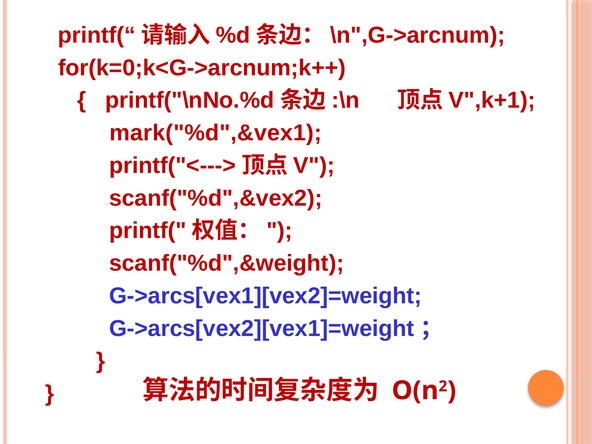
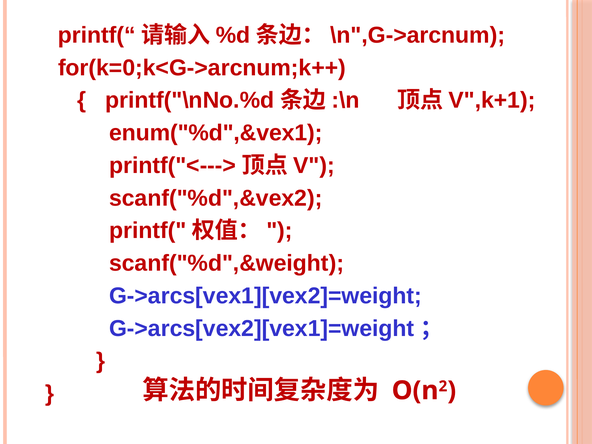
mark("%d",&vex1: mark("%d",&vex1 -> enum("%d",&vex1
